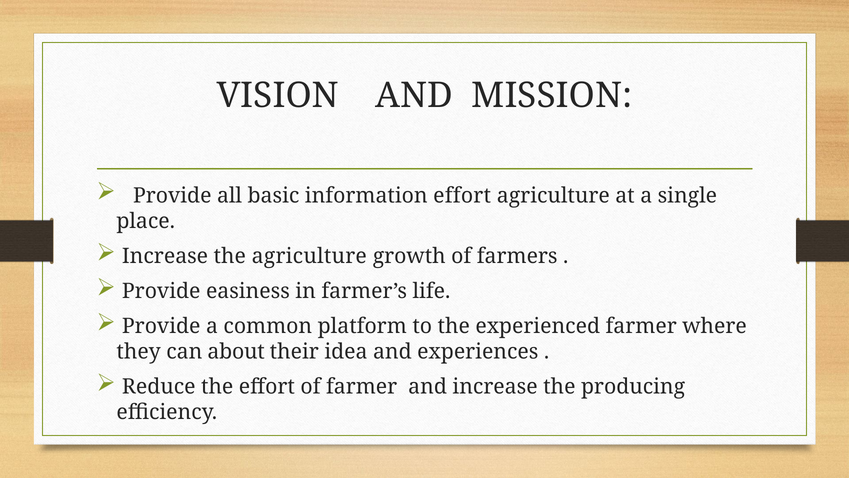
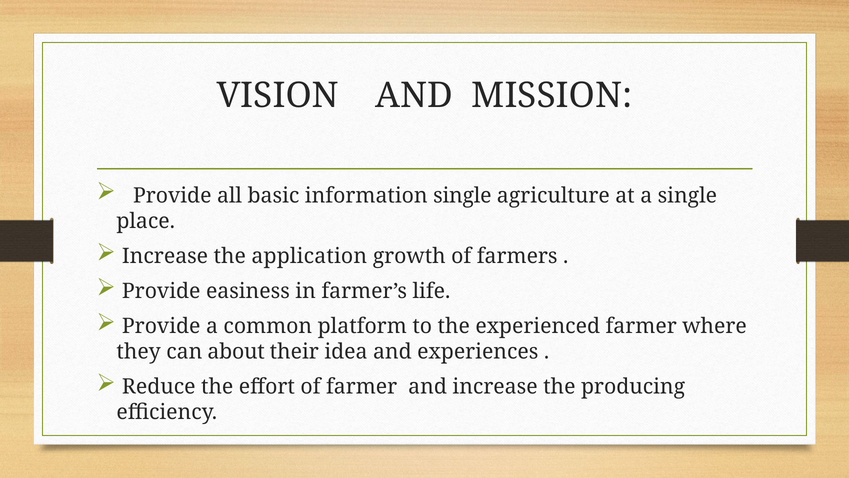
information effort: effort -> single
the agriculture: agriculture -> application
